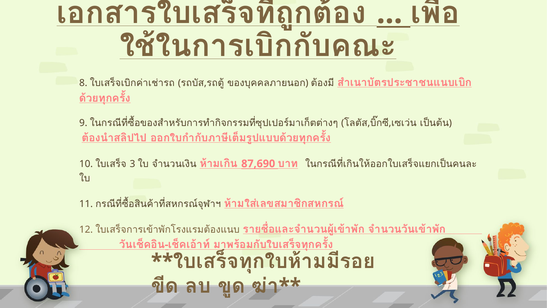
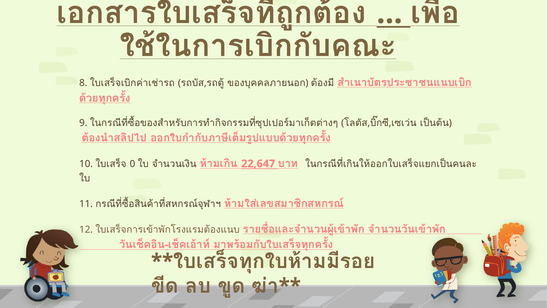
3 at (132, 164): 3 -> 0
87,690: 87,690 -> 22,647
